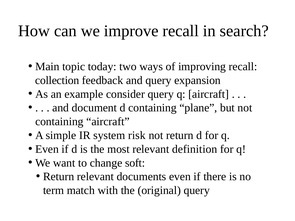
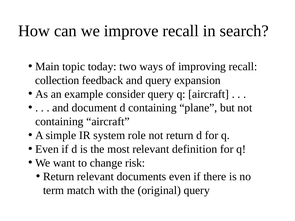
risk: risk -> role
soft: soft -> risk
